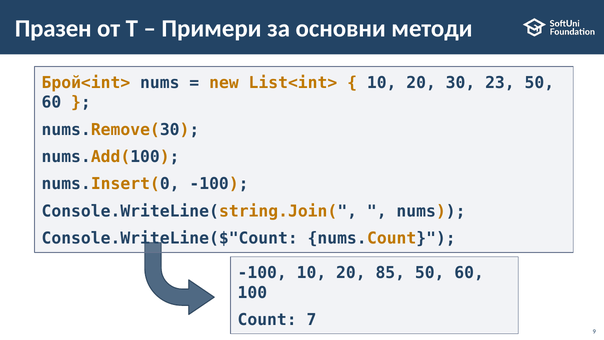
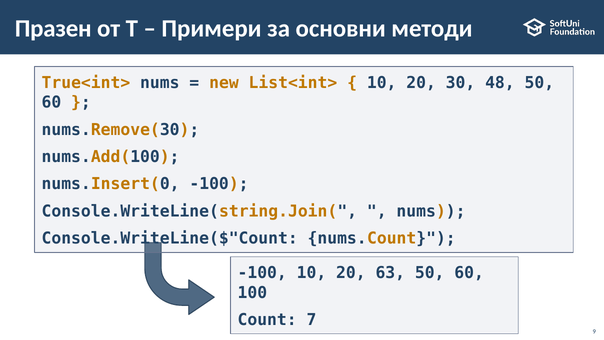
Брой<int>: Брой<int> -> True<int>
23: 23 -> 48
85: 85 -> 63
